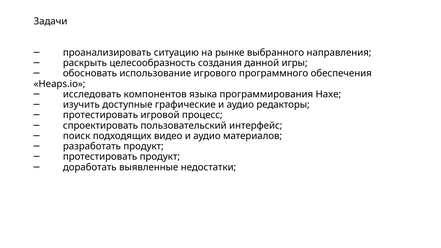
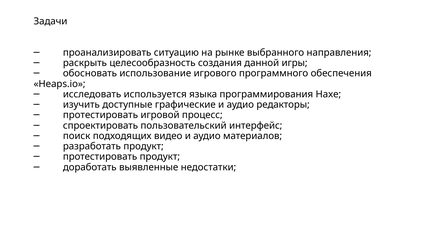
компонентов: компонентов -> используется
